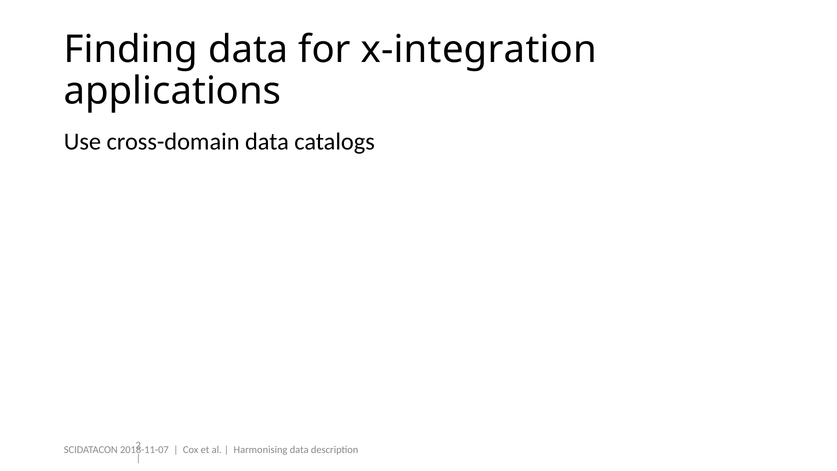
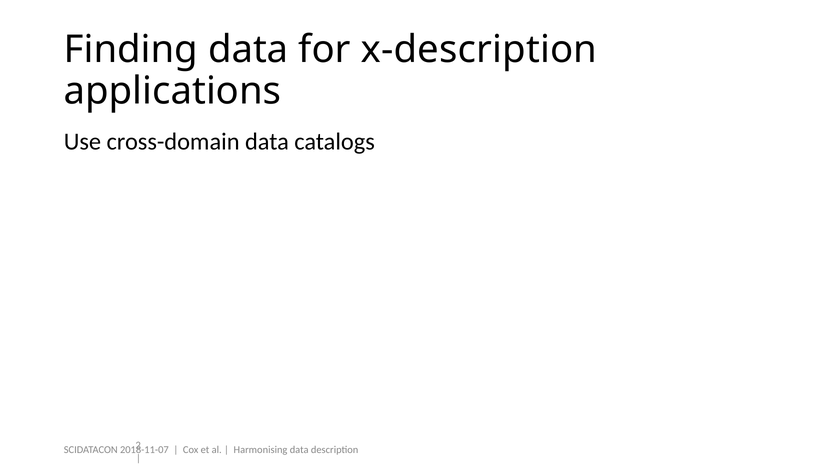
x-integration: x-integration -> x-description
